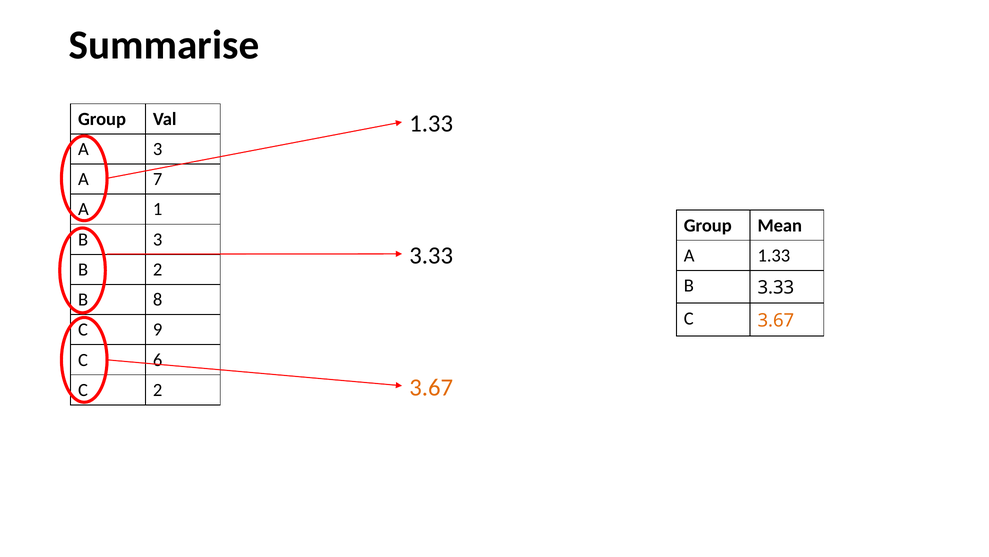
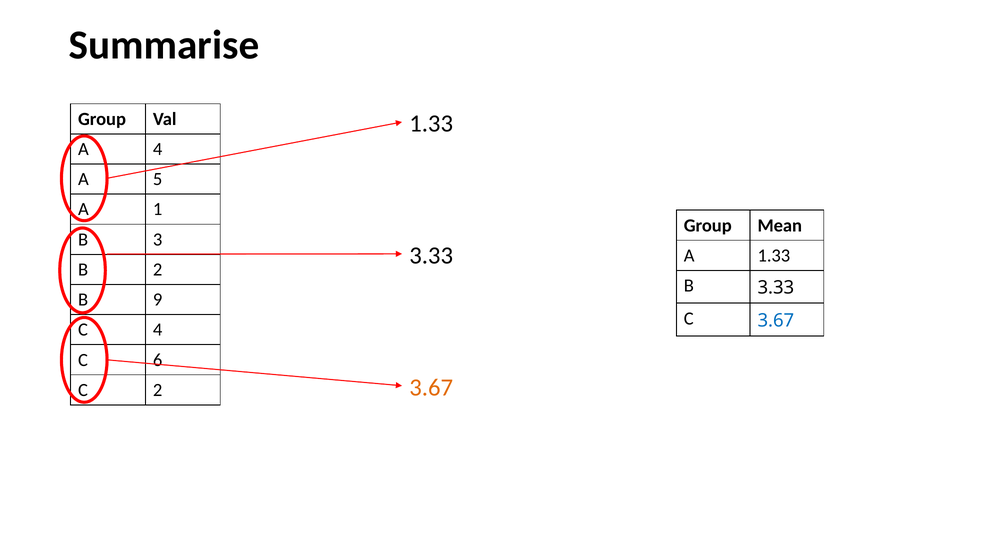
A 3: 3 -> 4
7: 7 -> 5
8: 8 -> 9
3.67 at (776, 320) colour: orange -> blue
C 9: 9 -> 4
